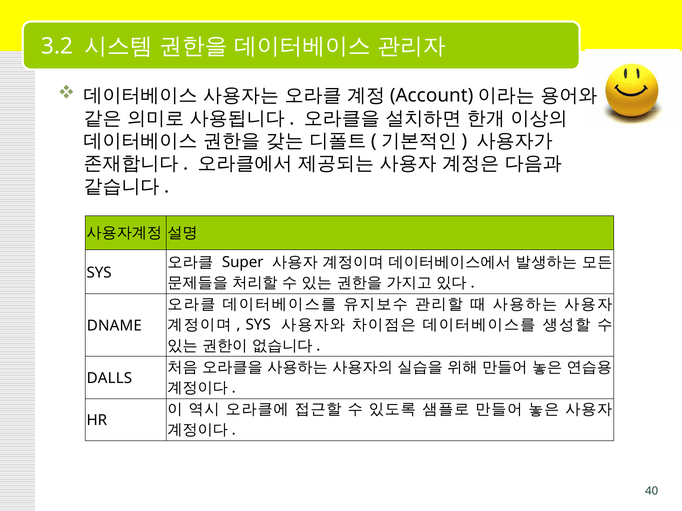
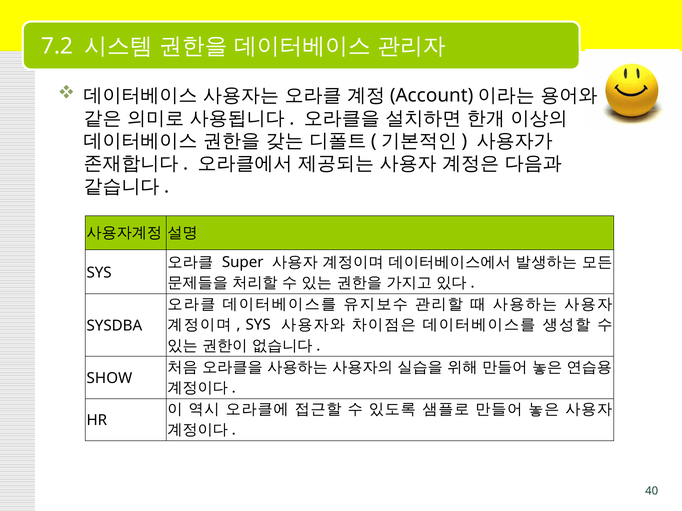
3.2: 3.2 -> 7.2
DNAME: DNAME -> SYSDBA
DALLS: DALLS -> SHOW
